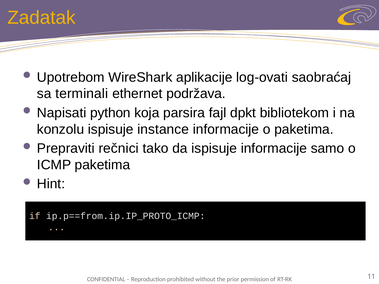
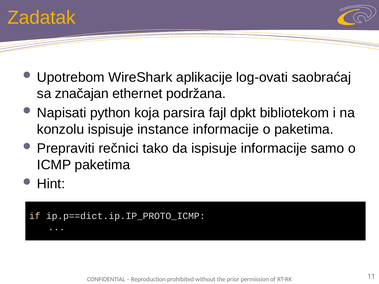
terminali: terminali -> značajan
podržava: podržava -> podržana
ip.p==from.ip.IP_PROTO_ICMP: ip.p==from.ip.IP_PROTO_ICMP -> ip.p==dict.ip.IP_PROTO_ICMP
